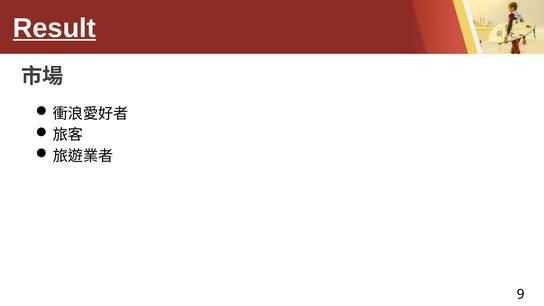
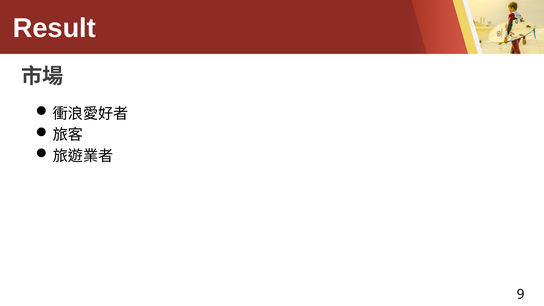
Result underline: present -> none
